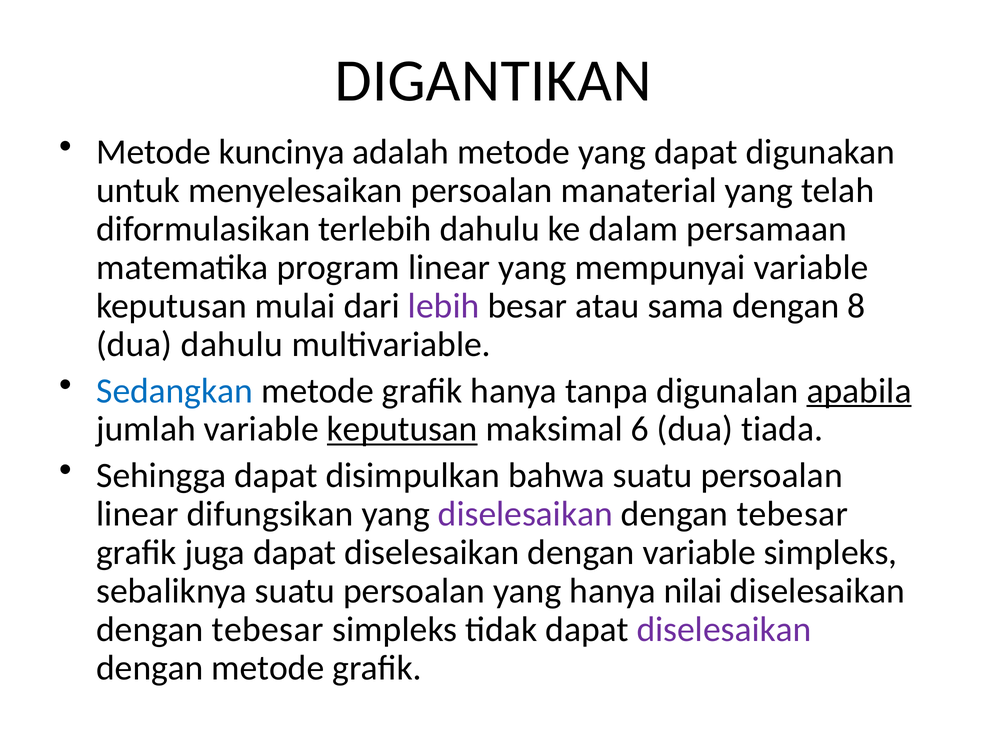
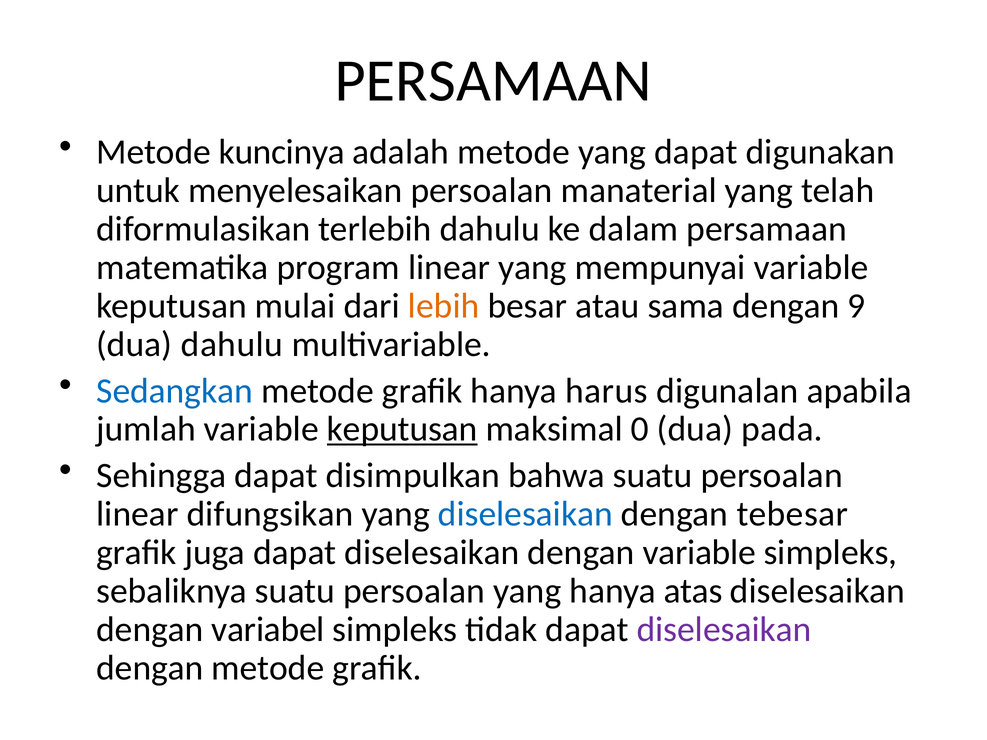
DIGANTIKAN at (493, 81): DIGANTIKAN -> PERSAMAAN
lebih colour: purple -> orange
8: 8 -> 9
tanpa: tanpa -> harus
apabila underline: present -> none
6: 6 -> 0
tiada: tiada -> pada
diselesaikan at (525, 514) colour: purple -> blue
nilai: nilai -> atas
tebesar at (268, 630): tebesar -> variabel
